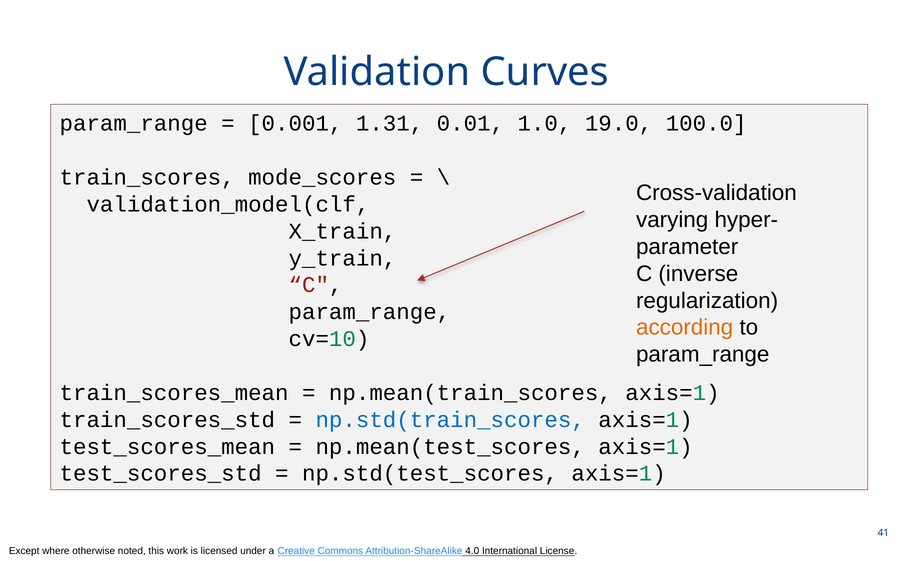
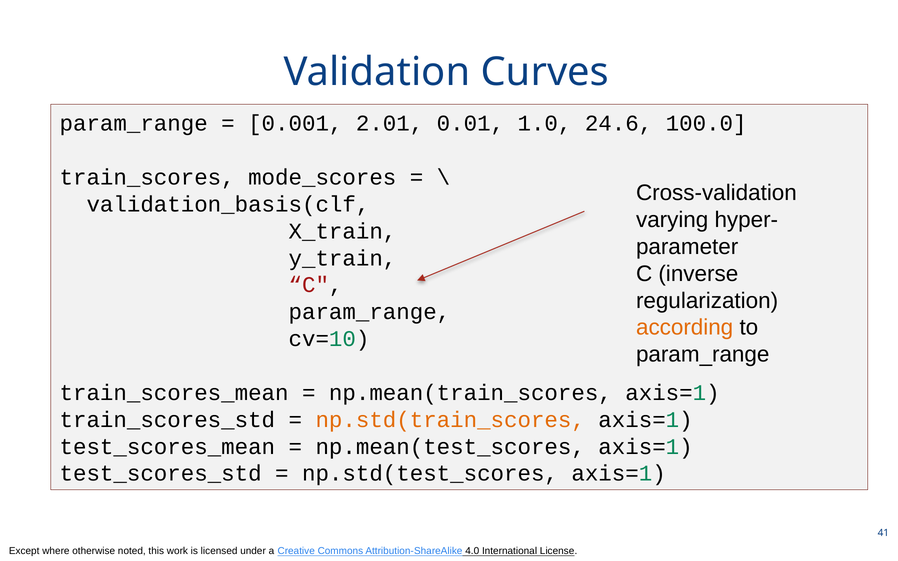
1.31: 1.31 -> 2.01
19.0: 19.0 -> 24.6
validation_model(clf: validation_model(clf -> validation_basis(clf
np.std(train_scores colour: blue -> orange
